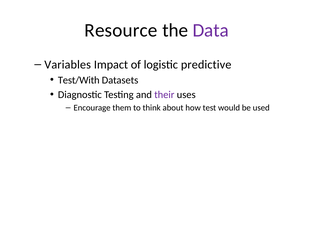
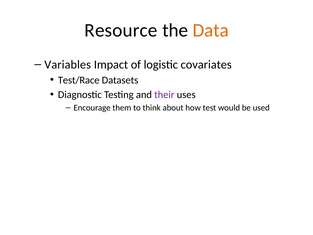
Data colour: purple -> orange
predictive: predictive -> covariates
Test/With: Test/With -> Test/Race
